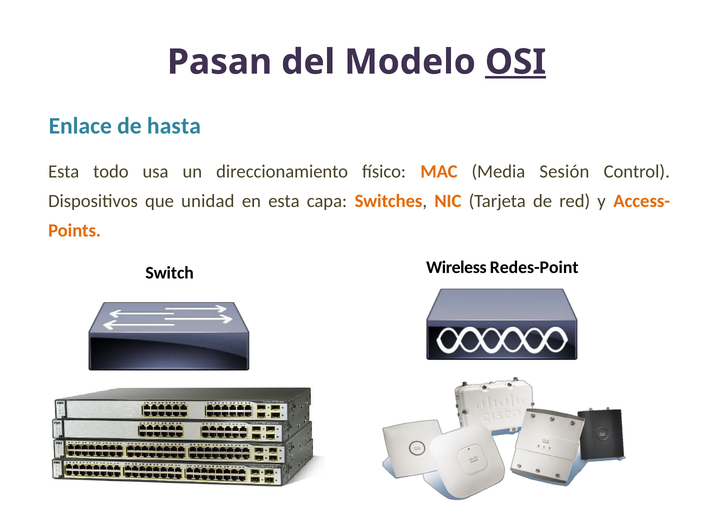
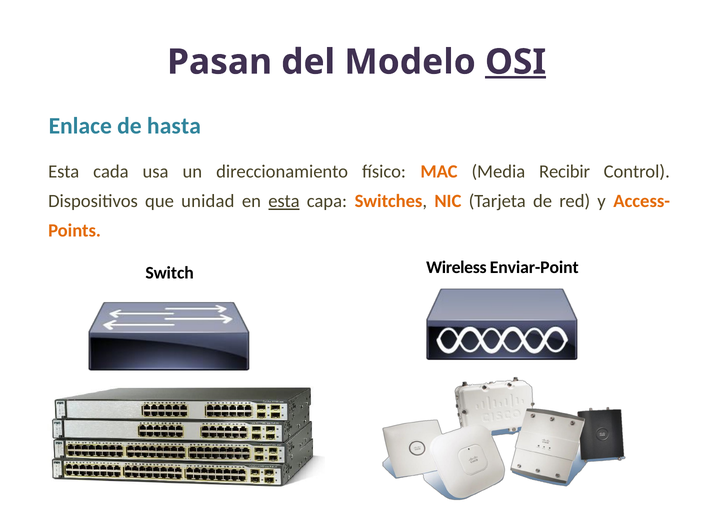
todo: todo -> cada
Sesión: Sesión -> Recibir
esta at (284, 201) underline: none -> present
Redes-Point: Redes-Point -> Enviar-Point
